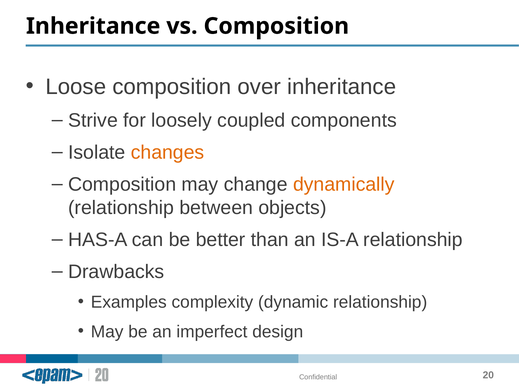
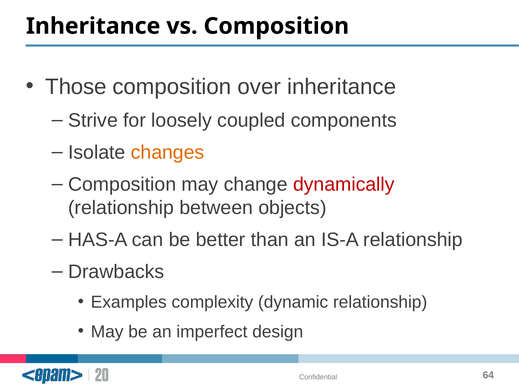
Loose: Loose -> Those
dynamically colour: orange -> red
20: 20 -> 64
